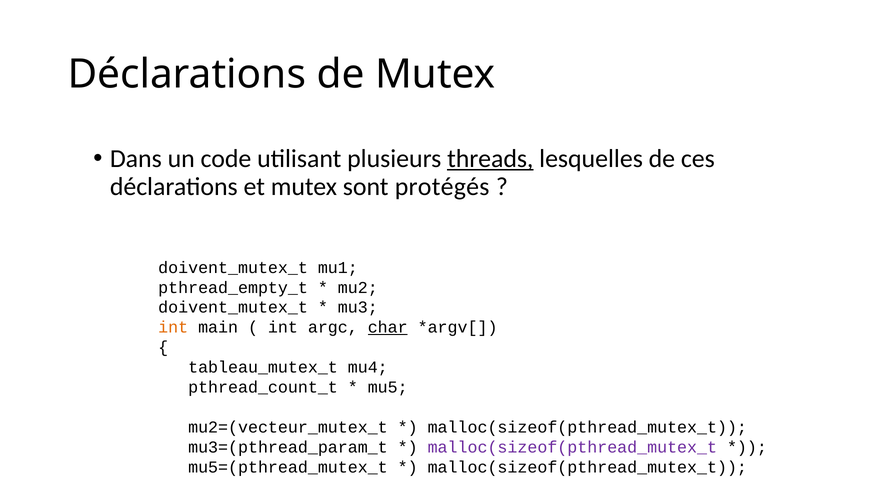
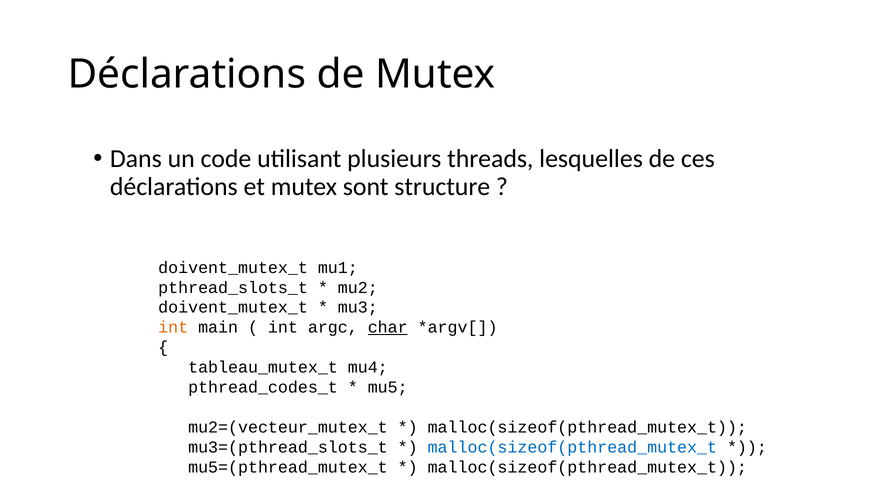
threads underline: present -> none
protégés: protégés -> structure
pthread_empty_t: pthread_empty_t -> pthread_slots_t
pthread_count_t: pthread_count_t -> pthread_codes_t
mu3=(pthread_param_t: mu3=(pthread_param_t -> mu3=(pthread_slots_t
malloc(sizeof(pthread_mutex_t at (572, 447) colour: purple -> blue
